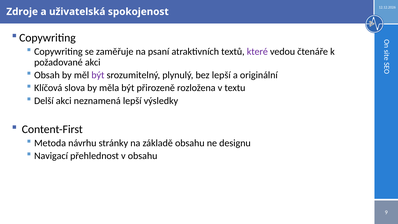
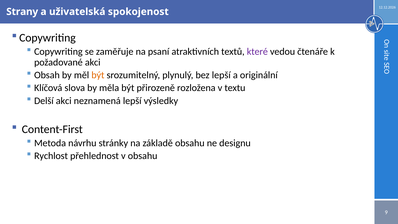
Zdroje: Zdroje -> Strany
být at (98, 75) colour: purple -> orange
Navigací: Navigací -> Rychlost
